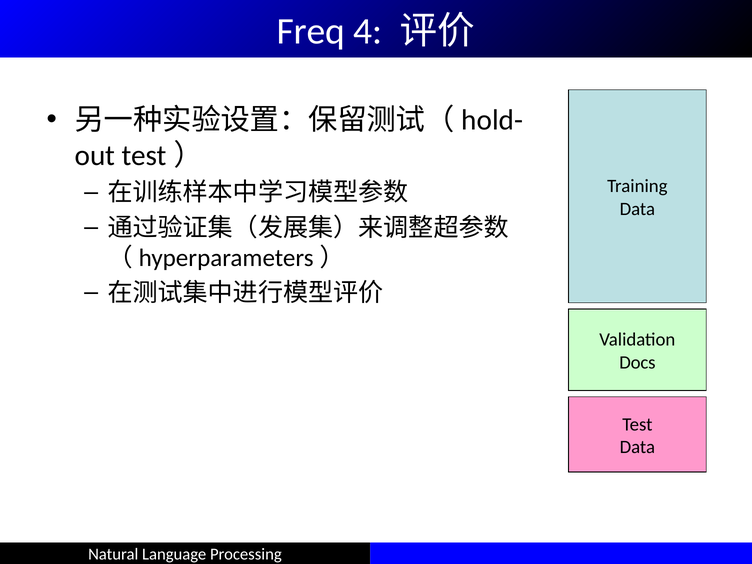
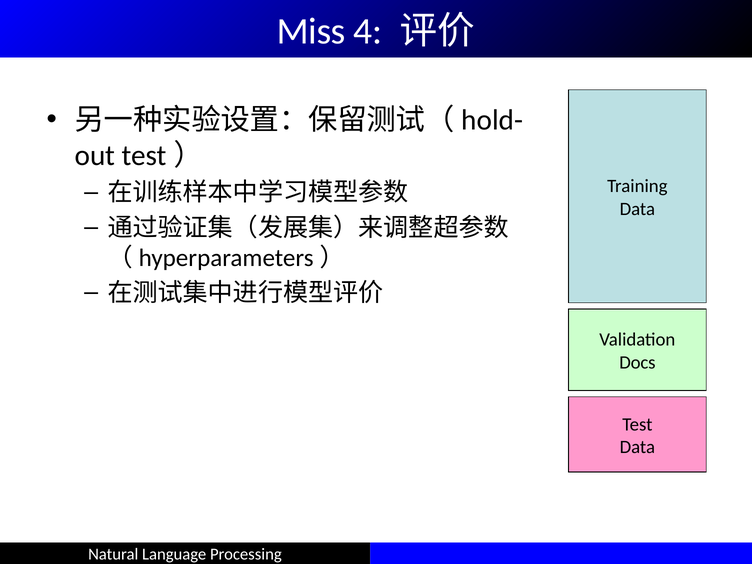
Freq: Freq -> Miss
